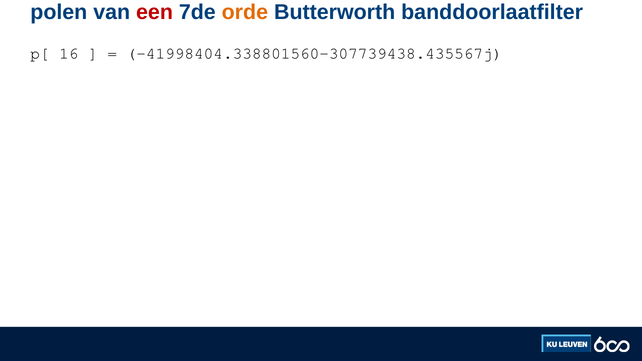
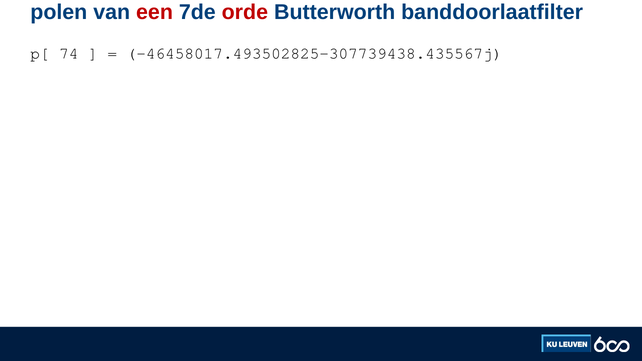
orde colour: orange -> red
16: 16 -> 74
-41998404.338801560-307739438.435567j: -41998404.338801560-307739438.435567j -> -46458017.493502825-307739438.435567j
